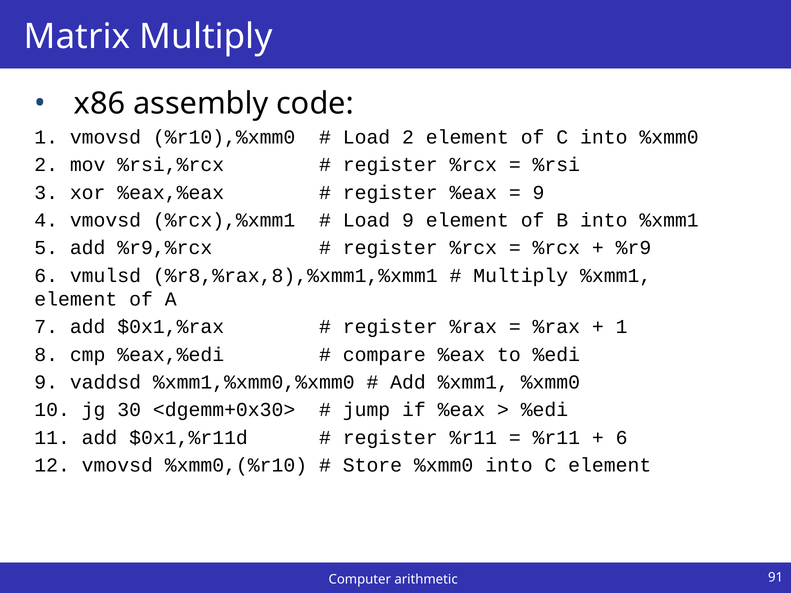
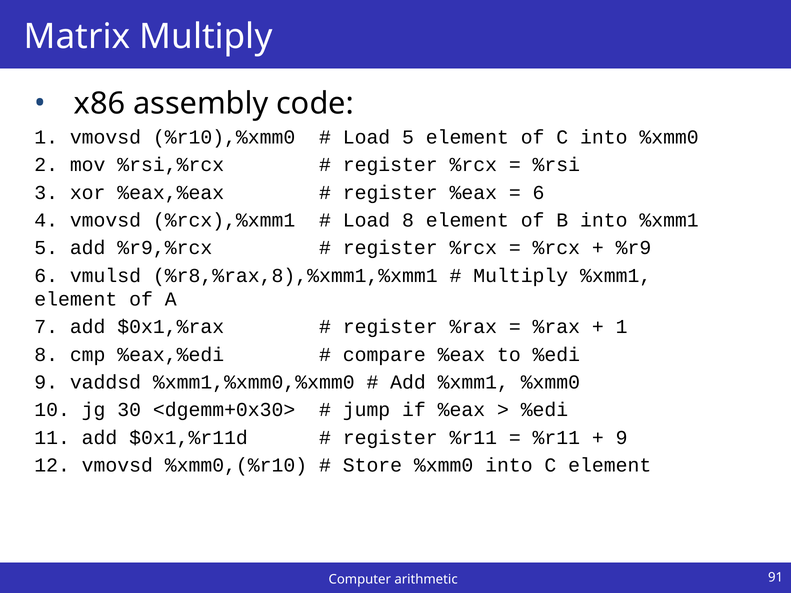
Load 2: 2 -> 5
9 at (539, 193): 9 -> 6
Load 9: 9 -> 8
6 at (622, 438): 6 -> 9
